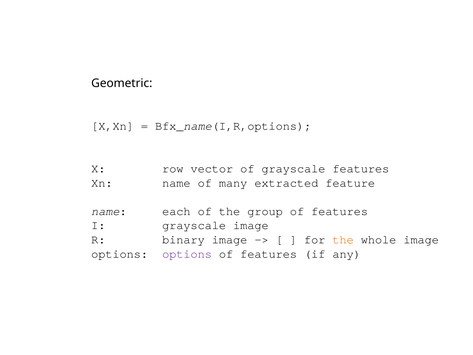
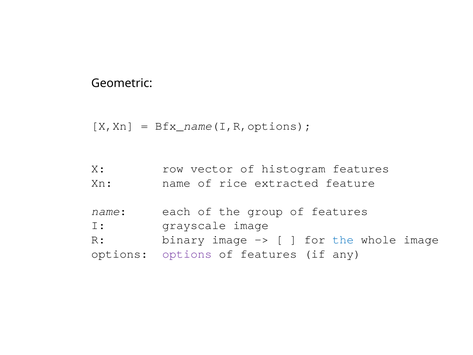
of grayscale: grayscale -> histogram
many: many -> rice
the at (343, 239) colour: orange -> blue
